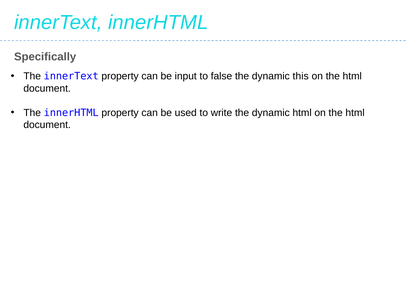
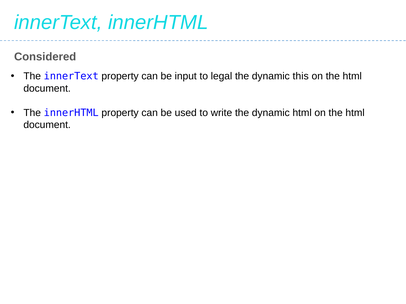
Specifically: Specifically -> Considered
false: false -> legal
